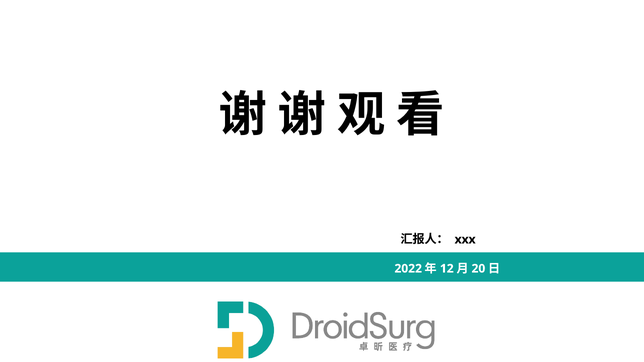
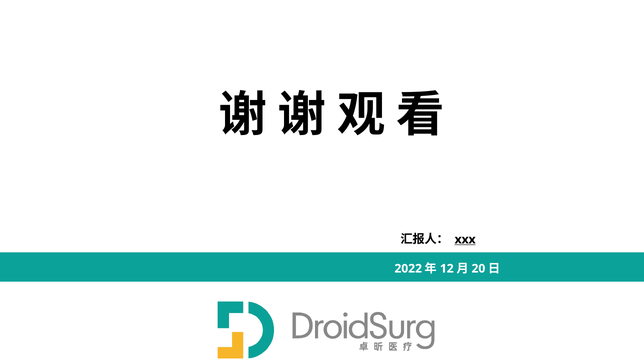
xxx underline: none -> present
